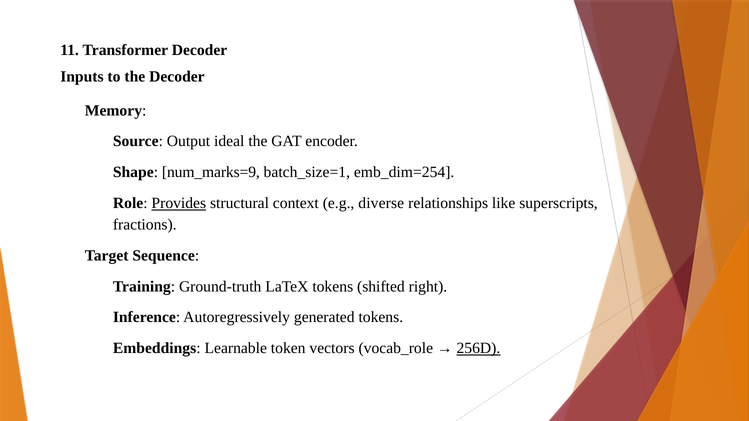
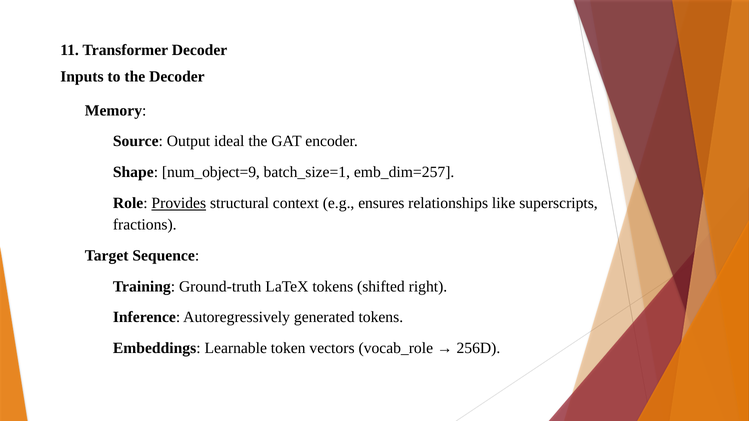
num_marks=9: num_marks=9 -> num_object=9
emb_dim=254: emb_dim=254 -> emb_dim=257
diverse: diverse -> ensures
256D underline: present -> none
